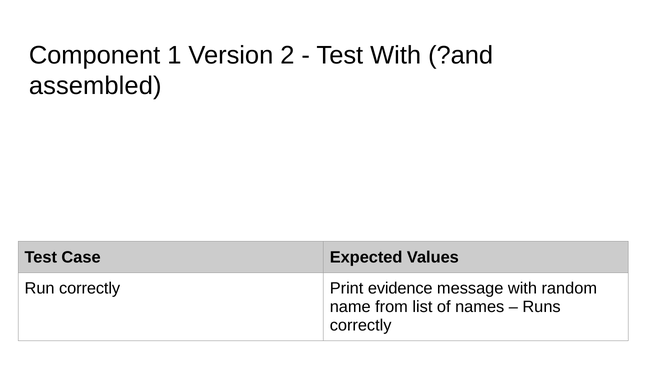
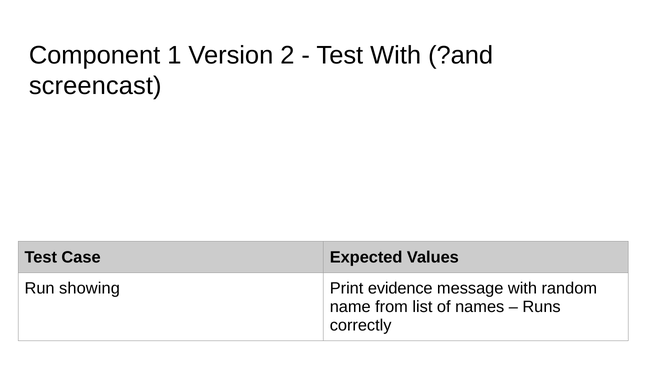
assembled: assembled -> screencast
Run correctly: correctly -> showing
